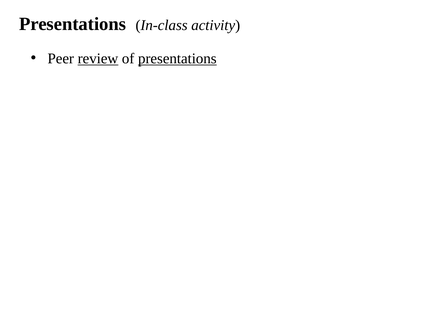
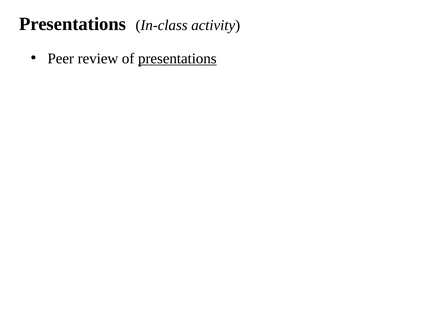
review underline: present -> none
